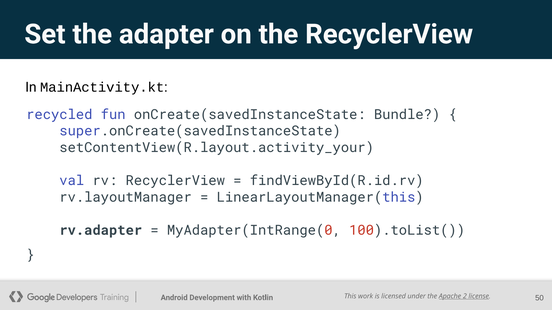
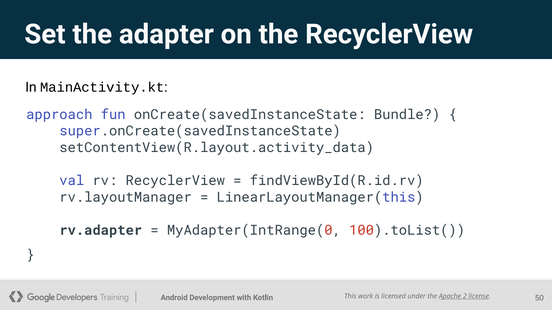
recycled: recycled -> approach
setContentView(R.layout.activity_your: setContentView(R.layout.activity_your -> setContentView(R.layout.activity_data
